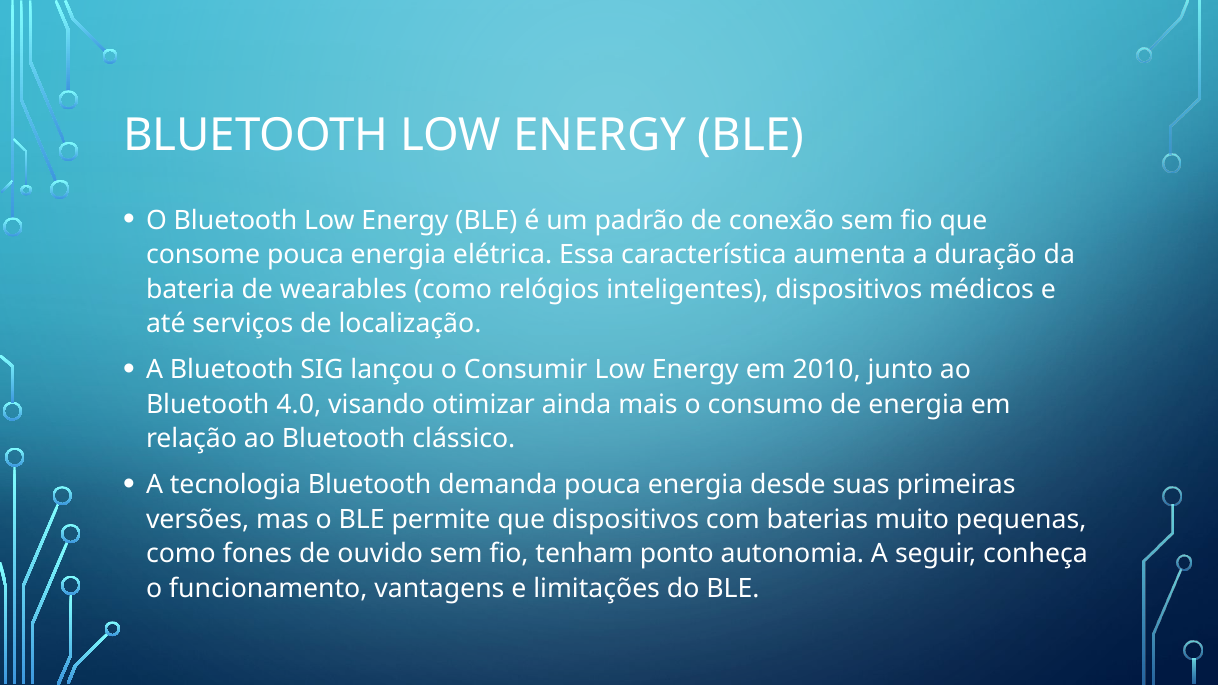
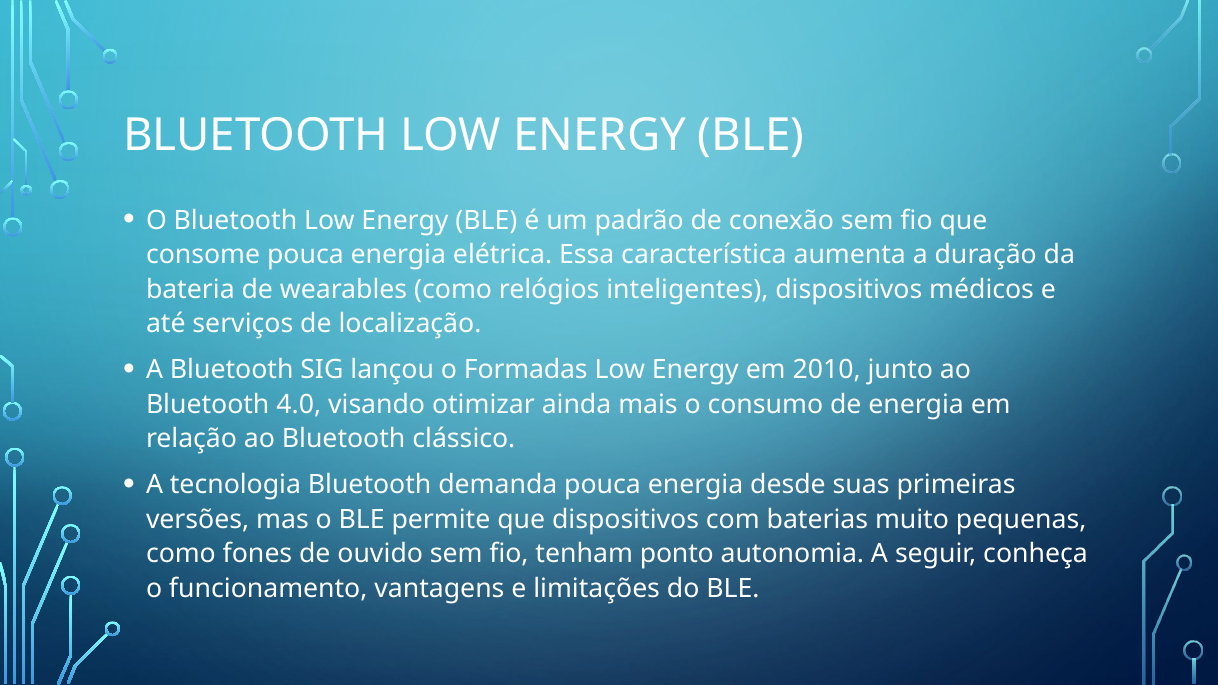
Consumir: Consumir -> Formadas
